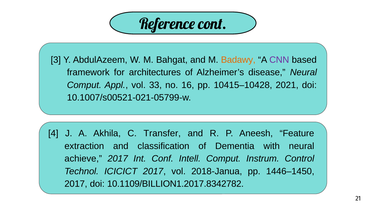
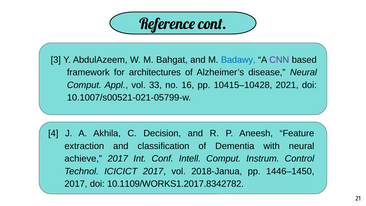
Badawy colour: orange -> blue
Transfer: Transfer -> Decision
10.1109/BILLION1.2017.8342782: 10.1109/BILLION1.2017.8342782 -> 10.1109/WORKS1.2017.8342782
